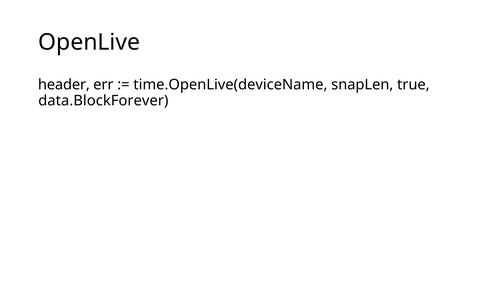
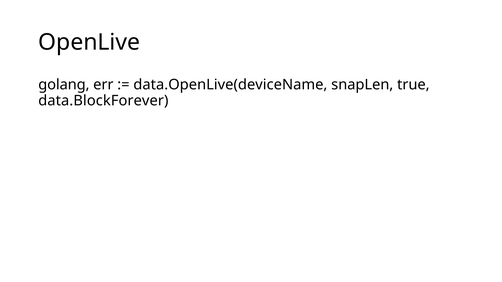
header: header -> golang
time.OpenLive(deviceName: time.OpenLive(deviceName -> data.OpenLive(deviceName
